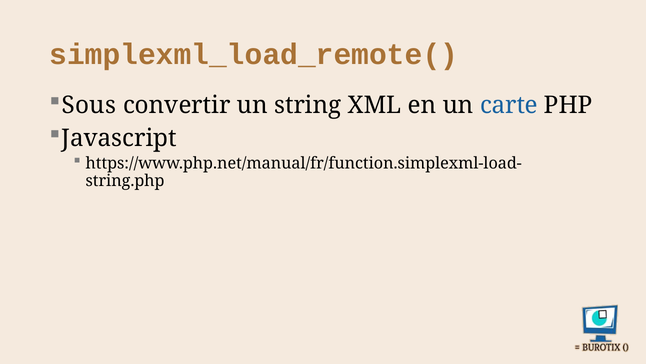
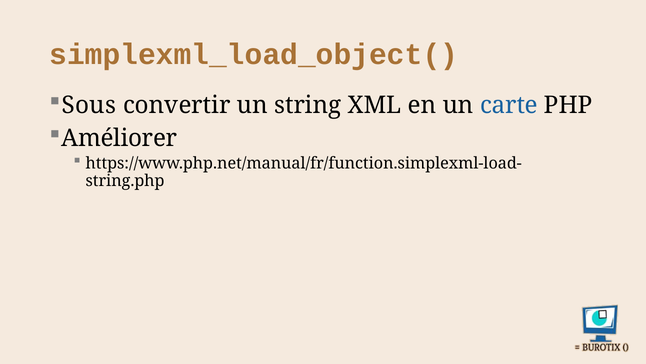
simplexml_load_remote(: simplexml_load_remote( -> simplexml_load_object(
Javascript: Javascript -> Améliorer
